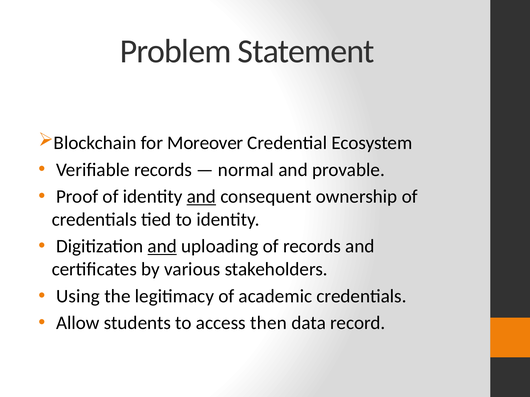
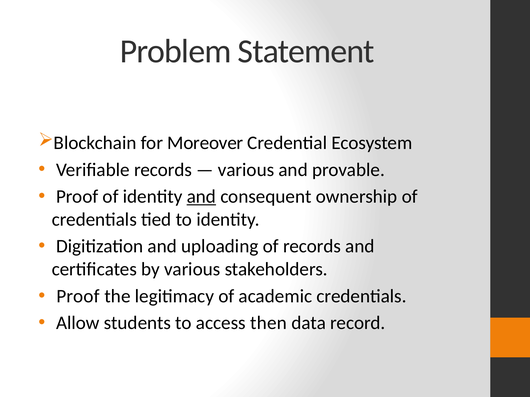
normal at (246, 170): normal -> various
and at (162, 247) underline: present -> none
Using at (78, 296): Using -> Proof
